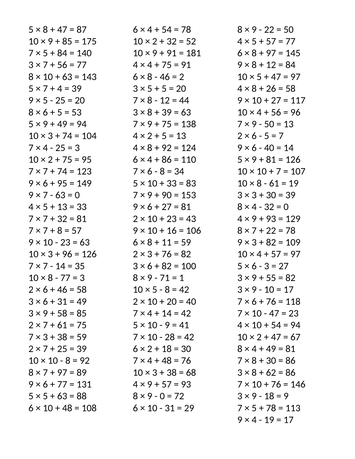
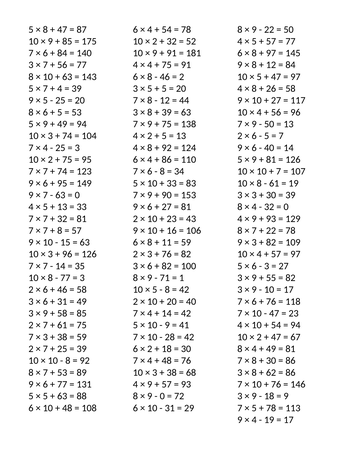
5 at (45, 53): 5 -> 6
23 at (65, 243): 23 -> 15
97 at (62, 373): 97 -> 53
